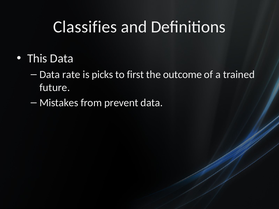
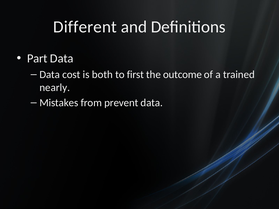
Classifies: Classifies -> Different
This: This -> Part
rate: rate -> cost
picks: picks -> both
future: future -> nearly
